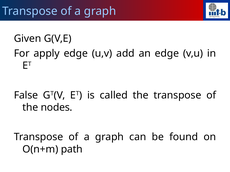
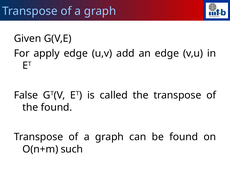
the nodes: nodes -> found
path: path -> such
